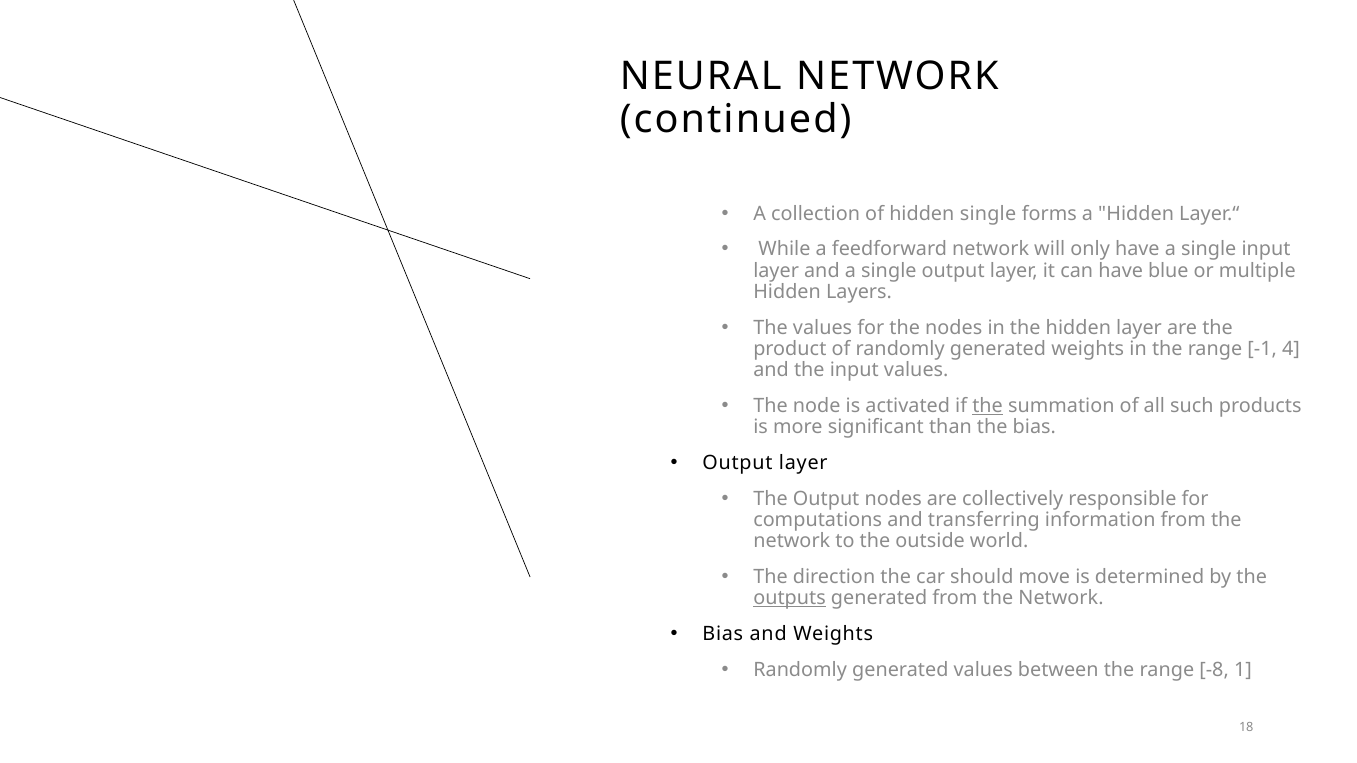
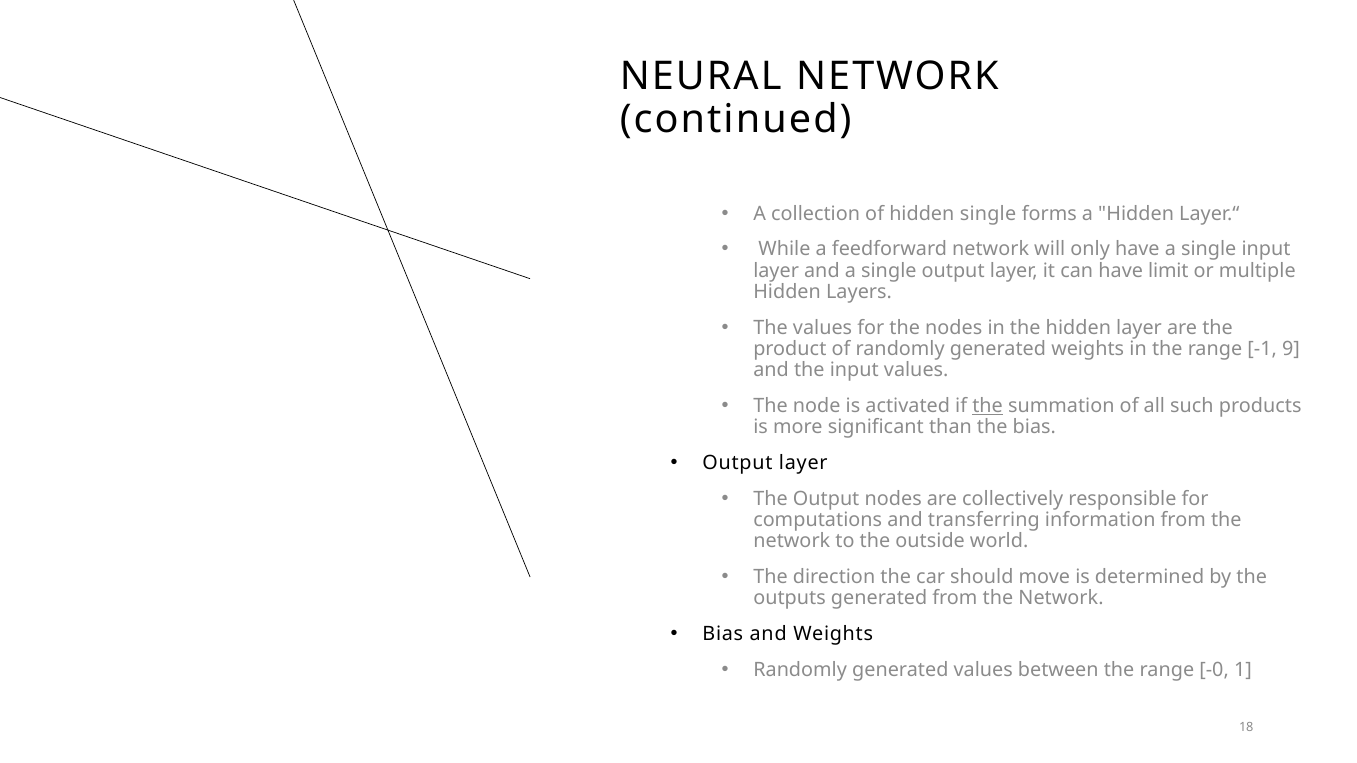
blue: blue -> limit
4: 4 -> 9
outputs underline: present -> none
-8: -8 -> -0
